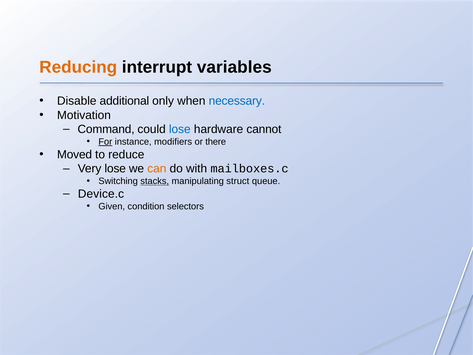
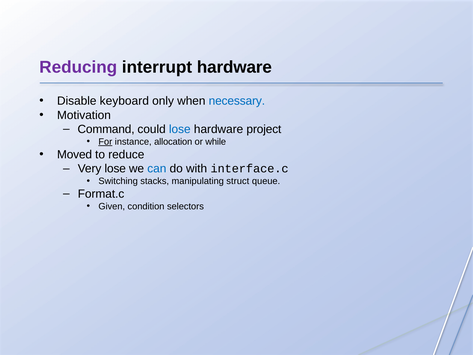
Reducing colour: orange -> purple
interrupt variables: variables -> hardware
additional: additional -> keyboard
cannot: cannot -> project
modifiers: modifiers -> allocation
there: there -> while
can colour: orange -> blue
mailboxes.c: mailboxes.c -> interface.c
stacks underline: present -> none
Device.c: Device.c -> Format.c
